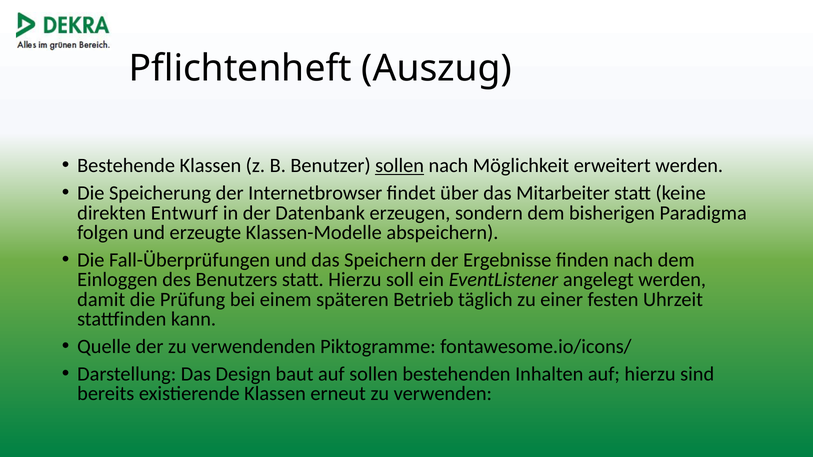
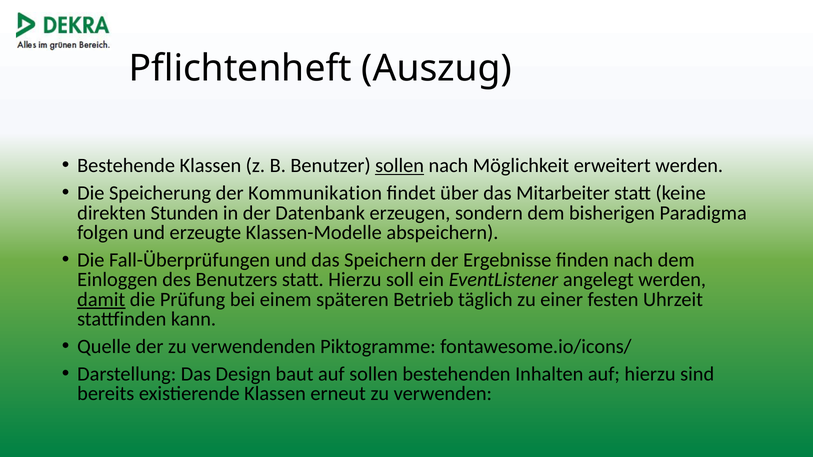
Internetbrowser: Internetbrowser -> Kommunikation
Entwurf: Entwurf -> Stunden
damit underline: none -> present
